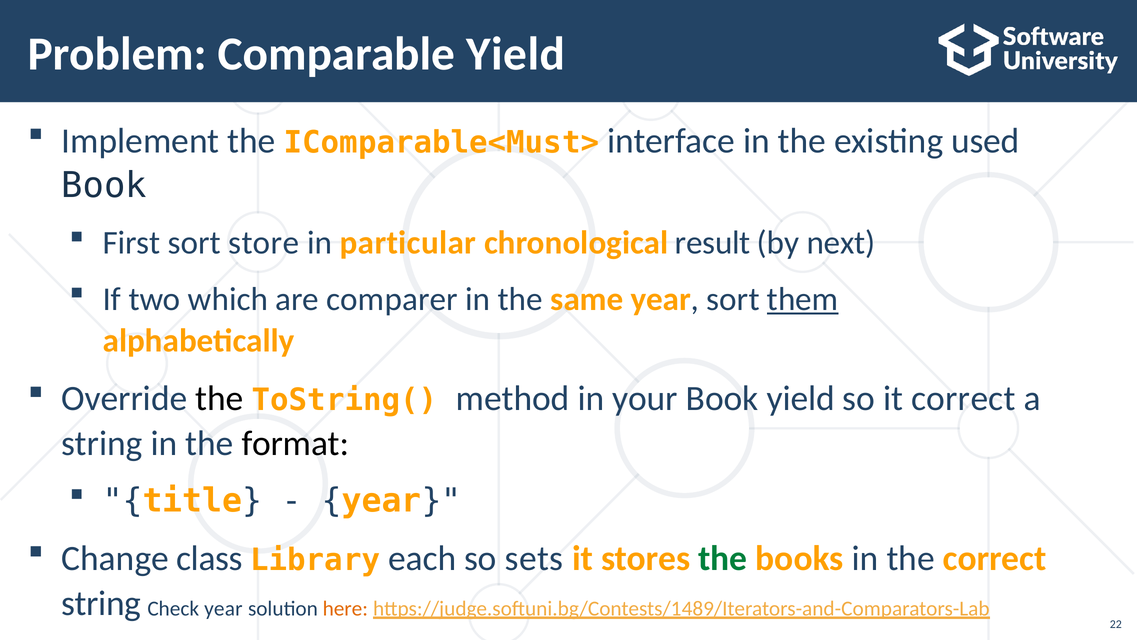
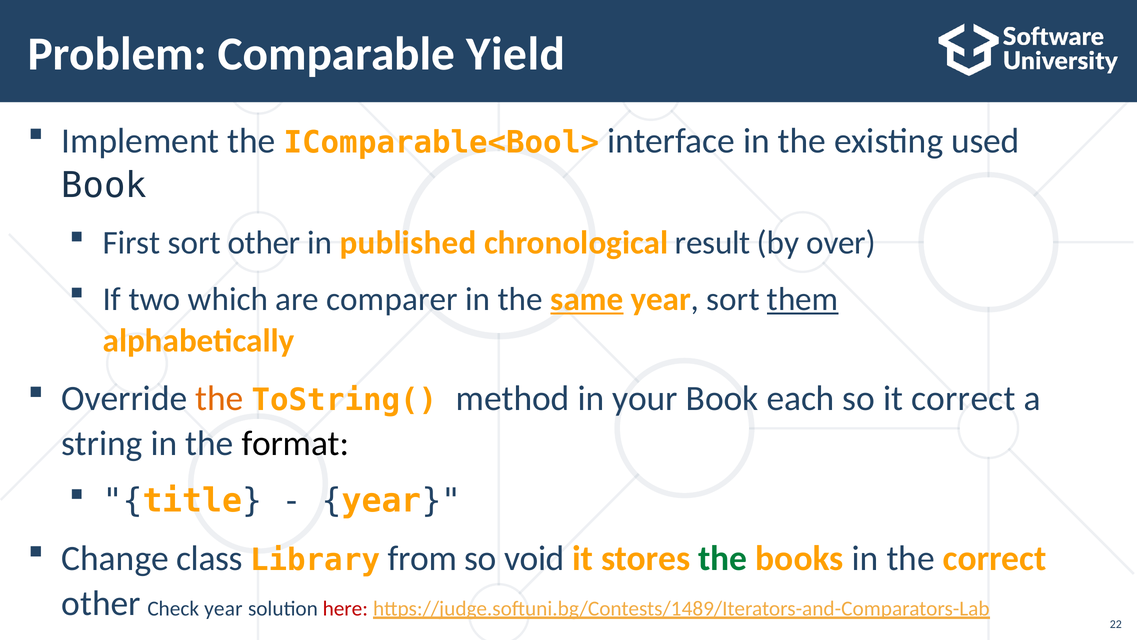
IComparable<Must>: IComparable<Must> -> IComparable<Bool>
sort store: store -> other
particular: particular -> published
next: next -> over
same underline: none -> present
the at (219, 398) colour: black -> orange
Book yield: yield -> each
each: each -> from
sets: sets -> void
string at (101, 603): string -> other
here colour: orange -> red
